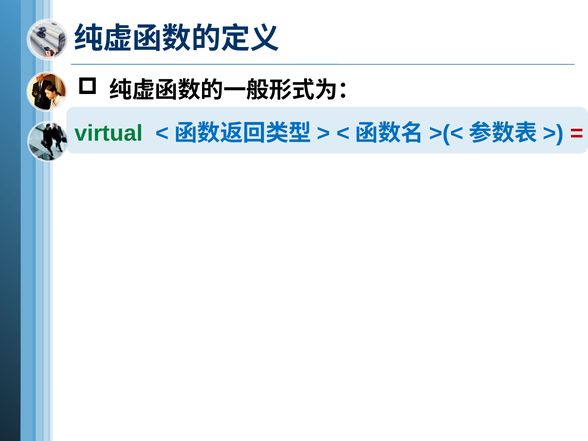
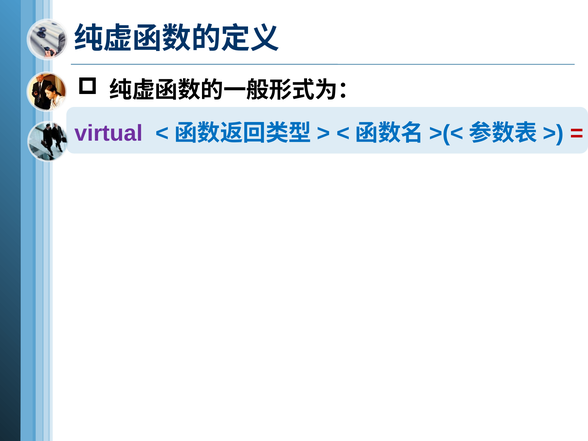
virtual colour: green -> purple
